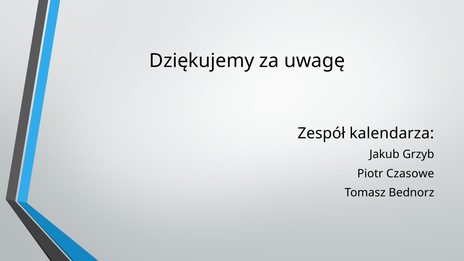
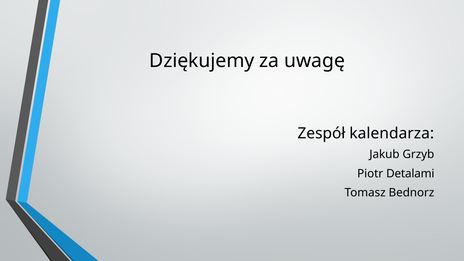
Czasowe: Czasowe -> Detalami
